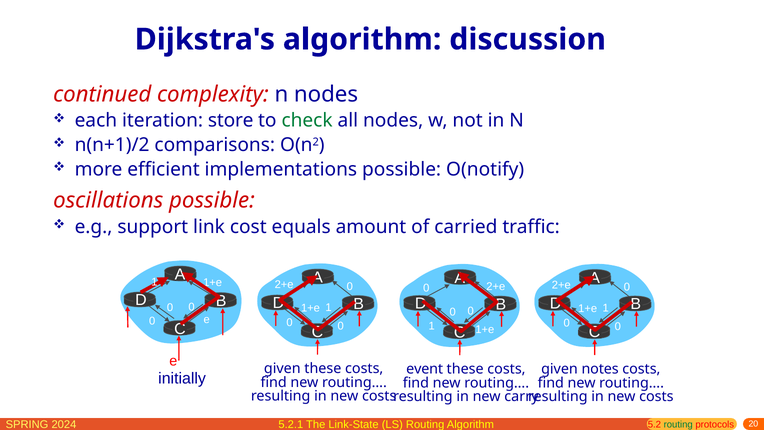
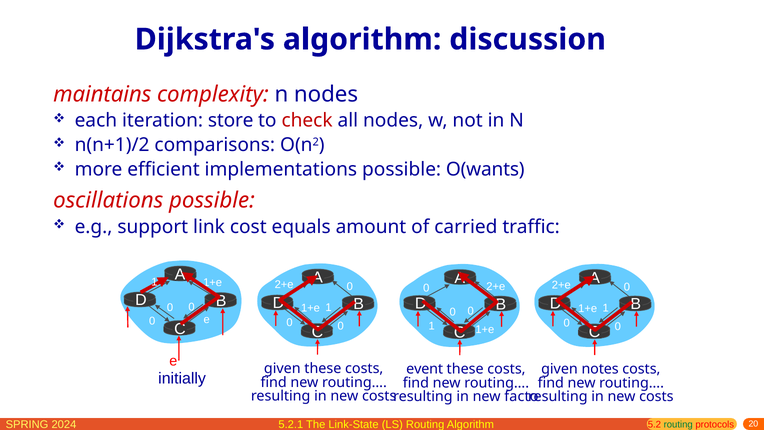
continued: continued -> maintains
check colour: green -> red
O(notify: O(notify -> O(wants
carry: carry -> facto
